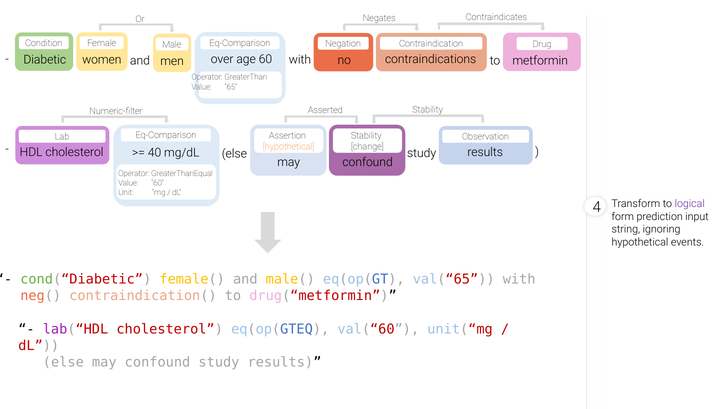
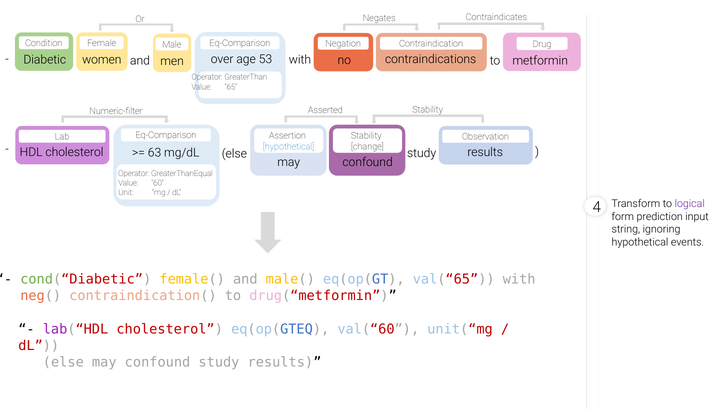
age 60: 60 -> 53
hypothetical at (289, 146) colour: orange -> blue
40: 40 -> 63
